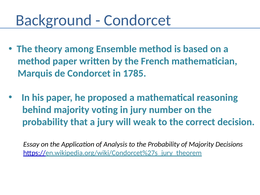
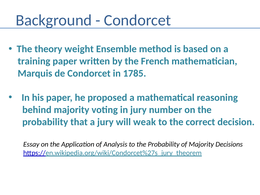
among: among -> weight
method at (34, 61): method -> training
